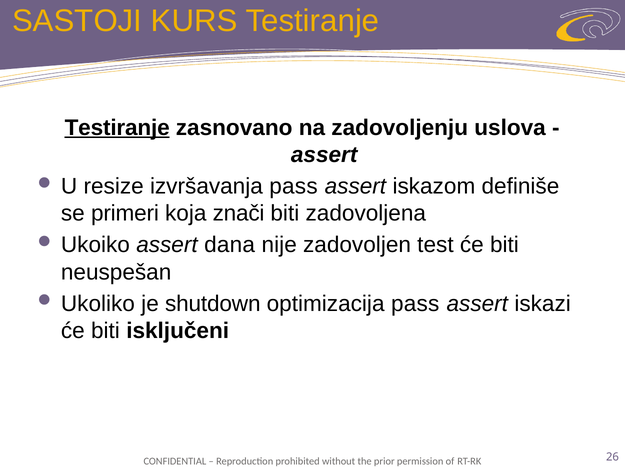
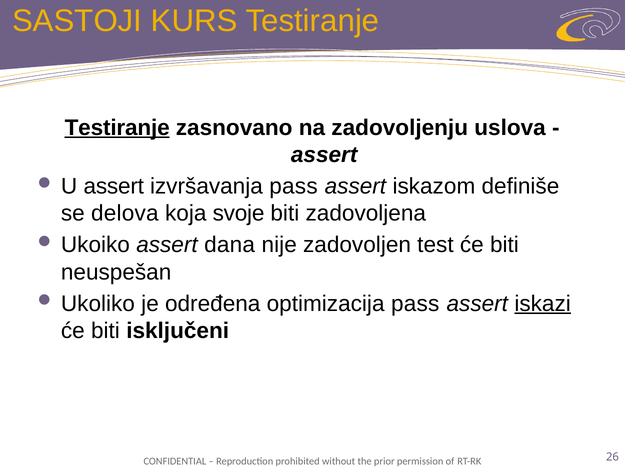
U resize: resize -> assert
primeri: primeri -> delova
znači: znači -> svoje
shutdown: shutdown -> određena
iskazi underline: none -> present
